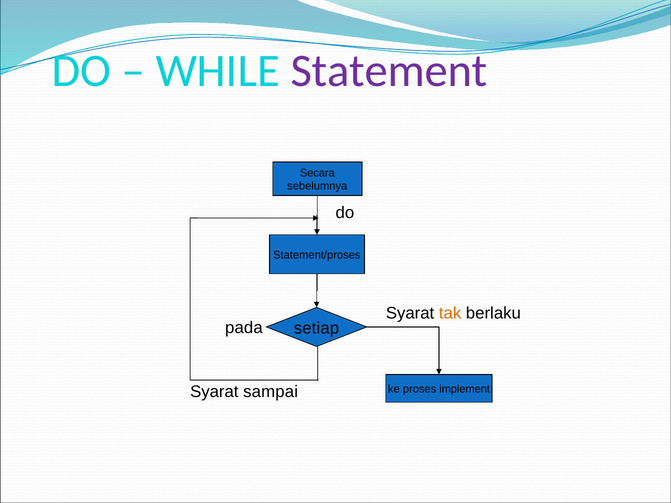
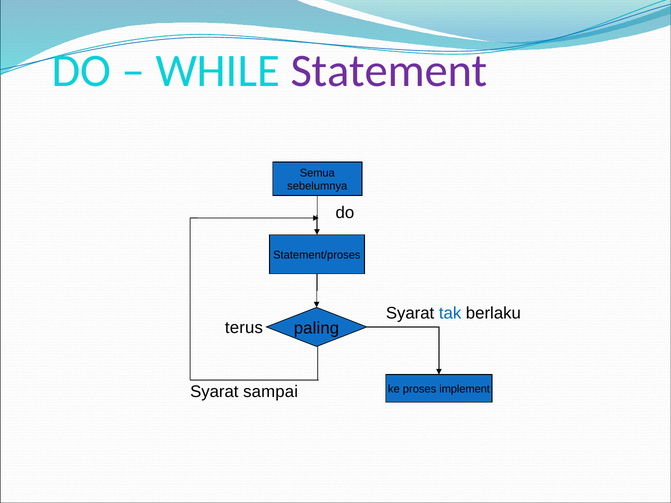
Secara: Secara -> Semua
tak colour: orange -> blue
pada: pada -> terus
setiap: setiap -> paling
